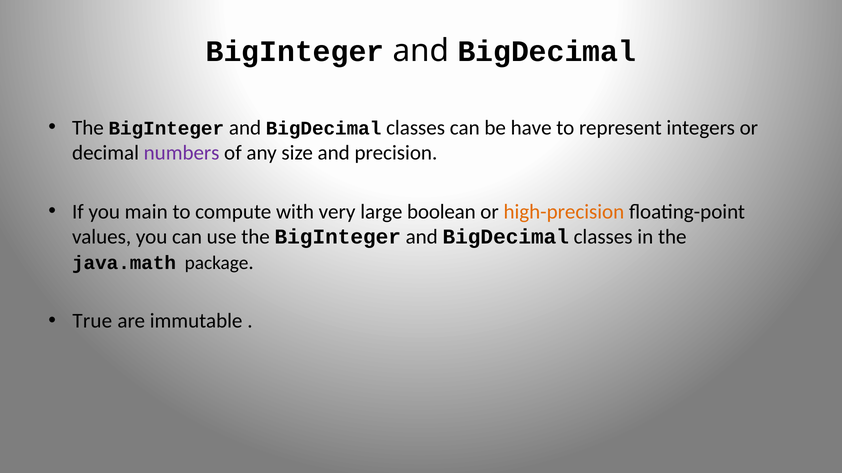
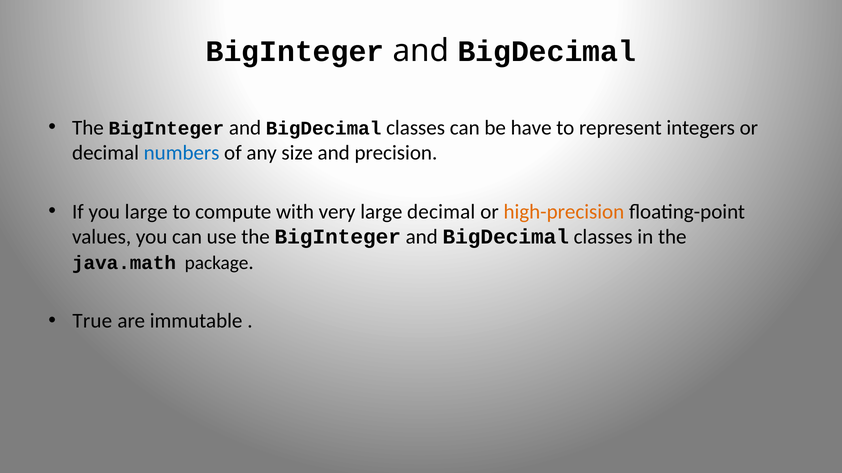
numbers colour: purple -> blue
you main: main -> large
large boolean: boolean -> decimal
